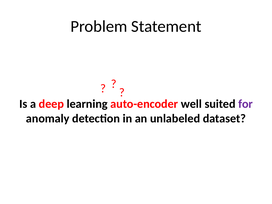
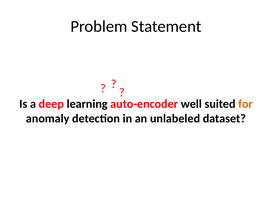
for colour: purple -> orange
